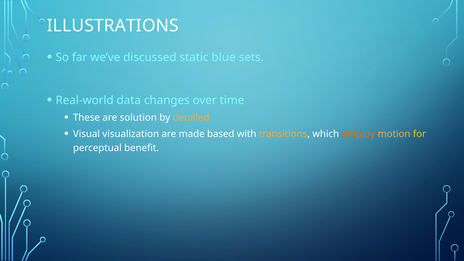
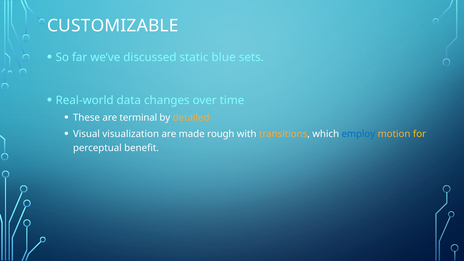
ILLUSTRATIONS: ILLUSTRATIONS -> CUSTOMIZABLE
solution: solution -> terminal
based: based -> rough
employ colour: orange -> blue
